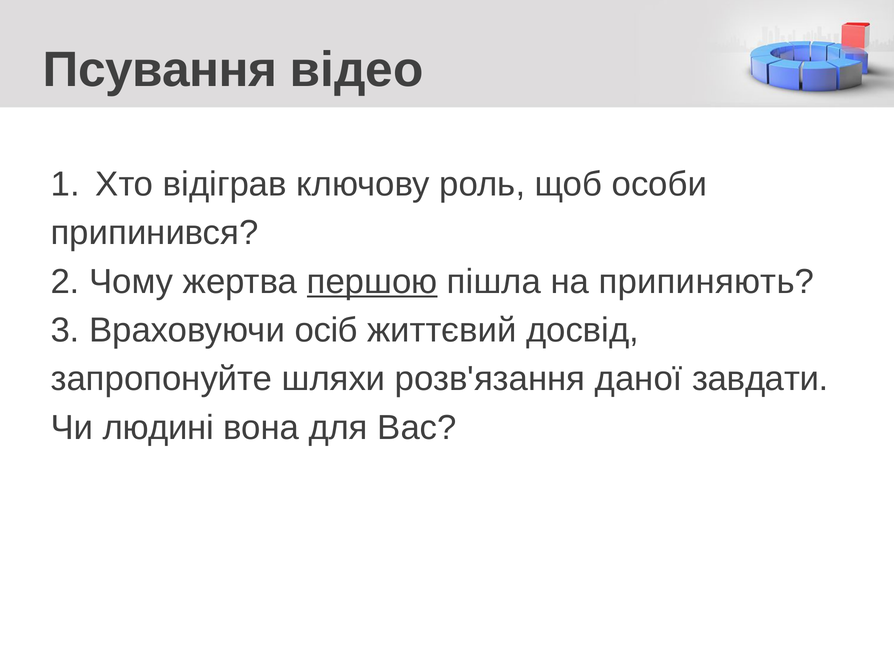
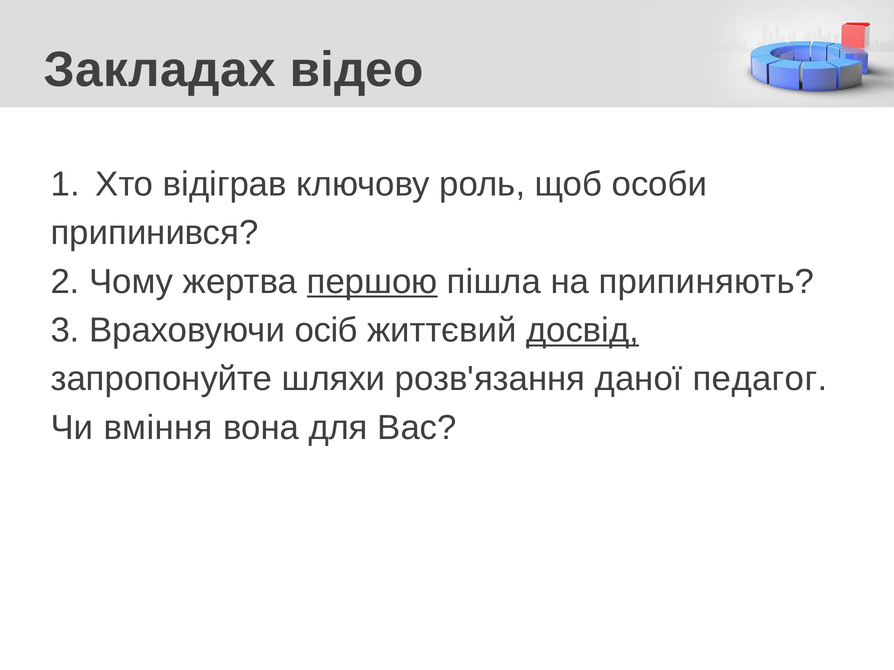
Псування: Псування -> Закладах
досвід underline: none -> present
завдати: завдати -> педагог
людині: людині -> вміння
